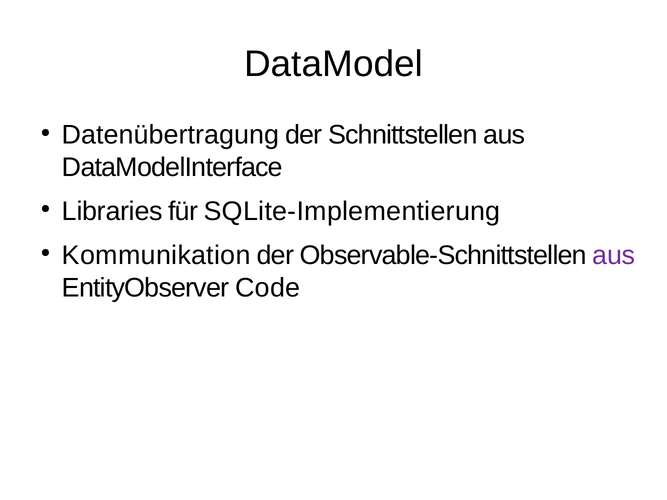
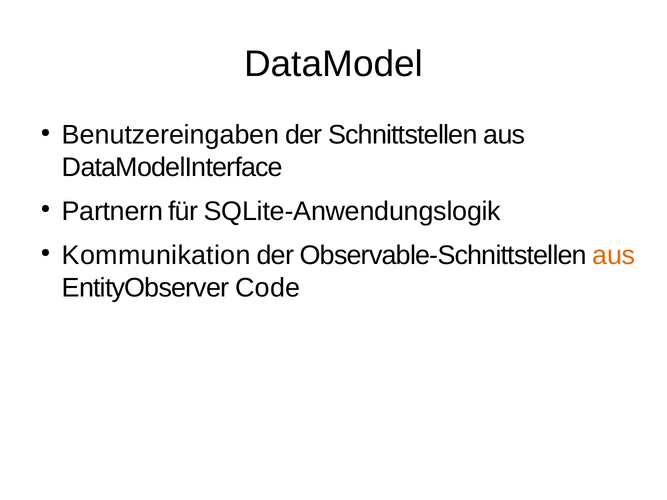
Datenübertragung: Datenübertragung -> Benutzereingaben
Libraries: Libraries -> Partnern
SQLite-Implementierung: SQLite-Implementierung -> SQLite-Anwendungslogik
aus at (614, 256) colour: purple -> orange
